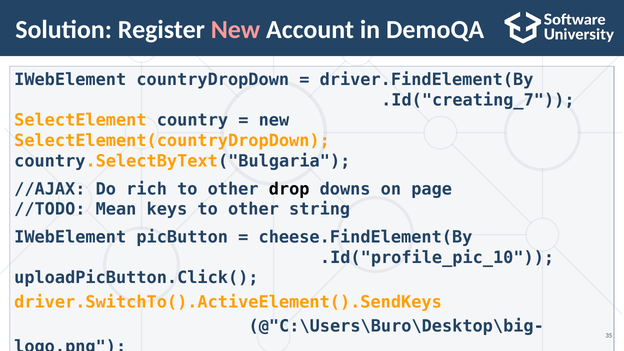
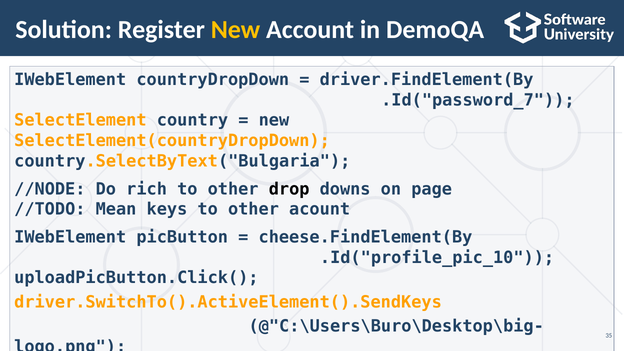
New at (235, 30) colour: pink -> yellow
.Id("creating_7: .Id("creating_7 -> .Id("password_7
//AJAX: //AJAX -> //NODE
string: string -> acount
